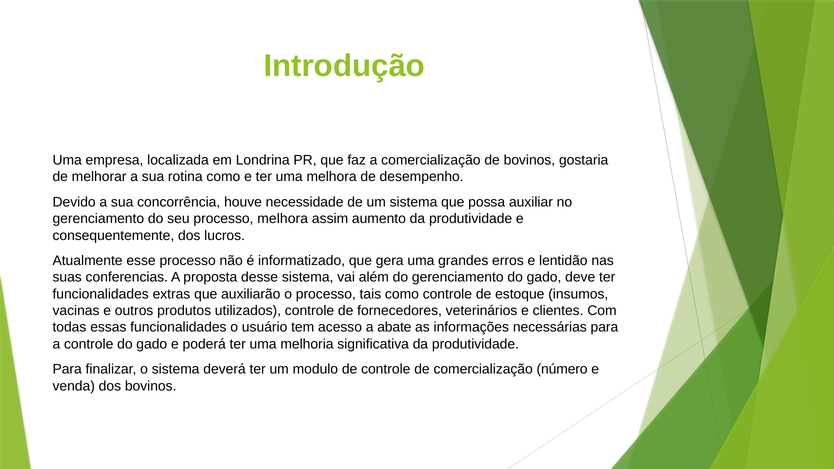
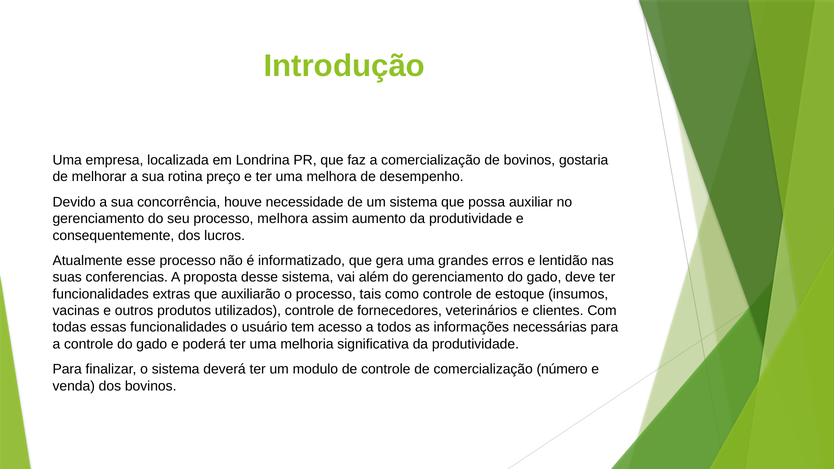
rotina como: como -> preço
abate: abate -> todos
